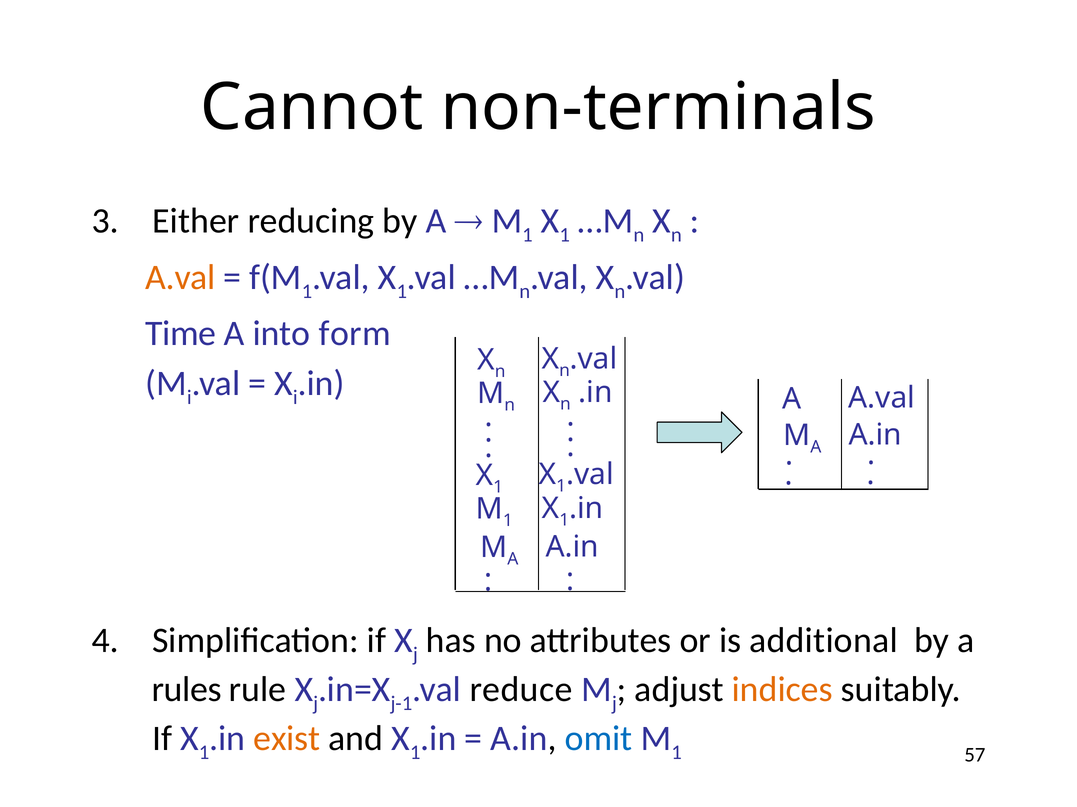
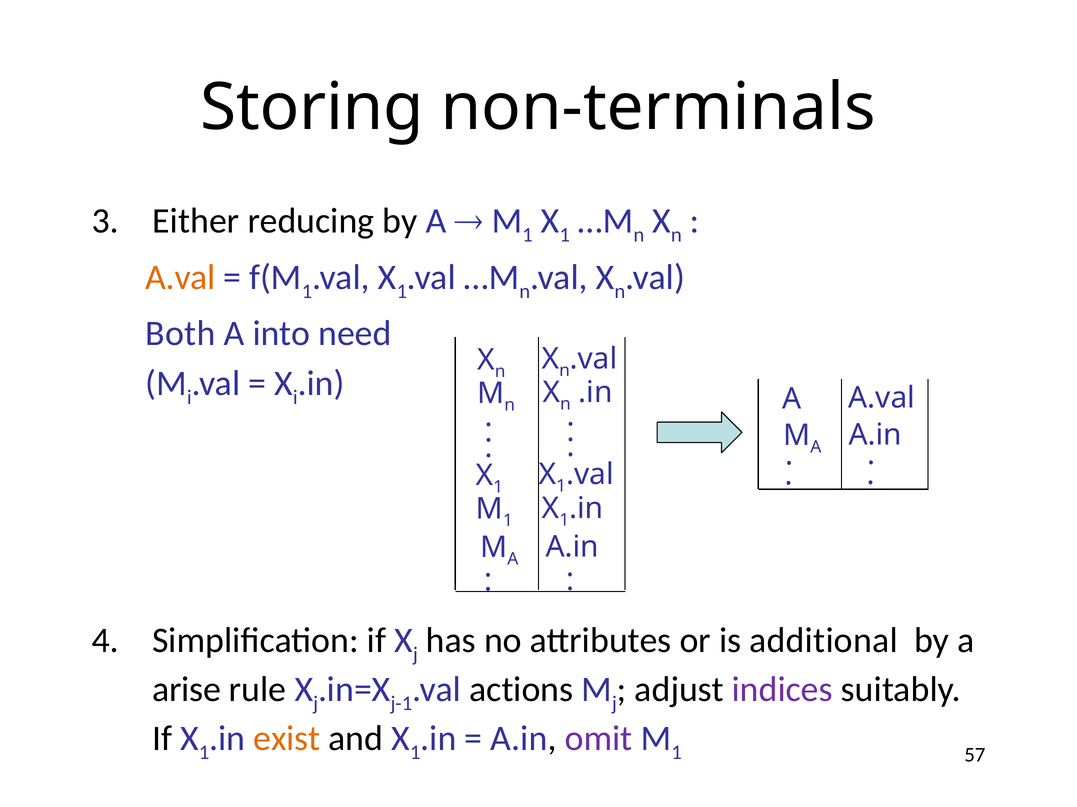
Cannot: Cannot -> Storing
Time: Time -> Both
form: form -> need
rules: rules -> arise
reduce: reduce -> actions
indices colour: orange -> purple
omit colour: blue -> purple
